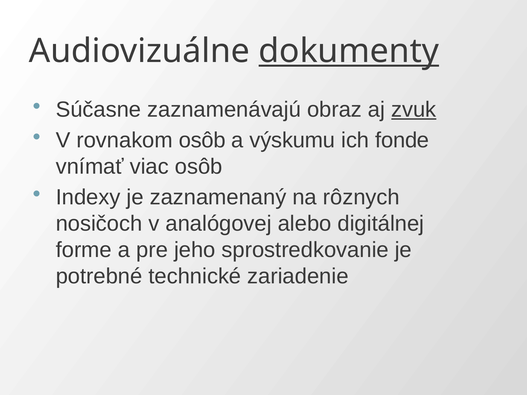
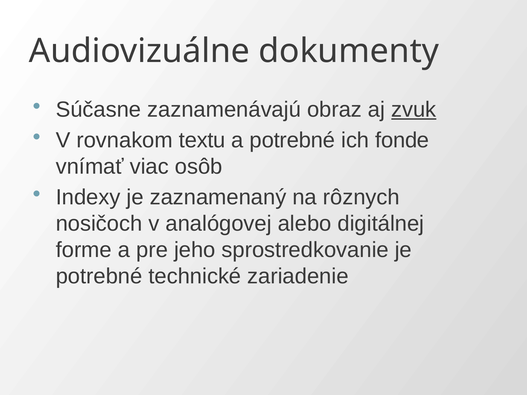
dokumenty underline: present -> none
rovnakom osôb: osôb -> textu
a výskumu: výskumu -> potrebné
